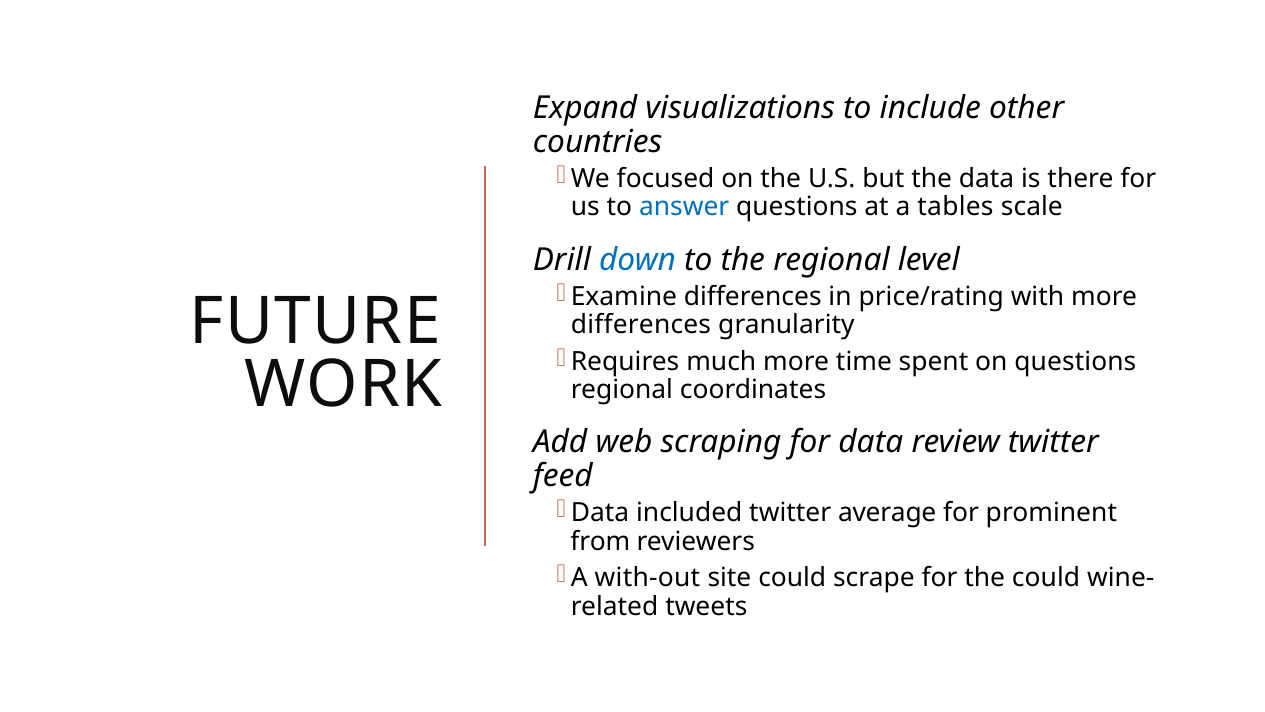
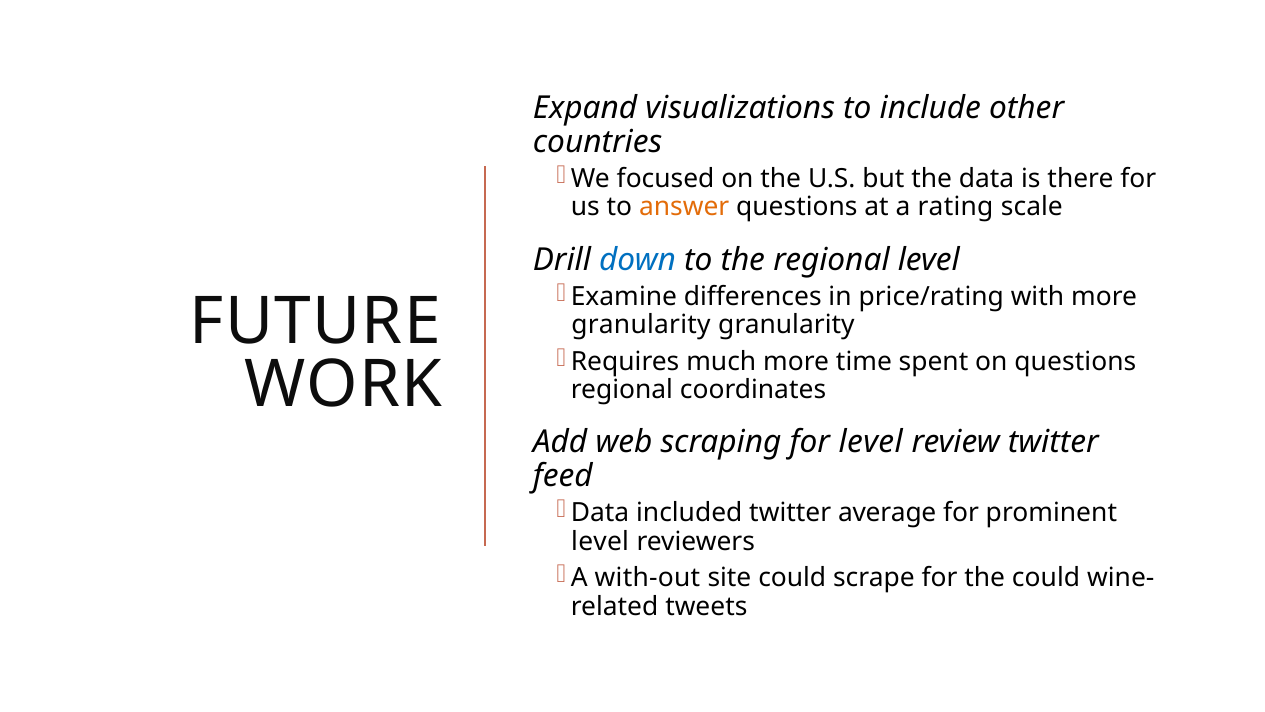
answer colour: blue -> orange
tables: tables -> rating
differences at (641, 325): differences -> granularity
for data: data -> level
from at (600, 541): from -> level
